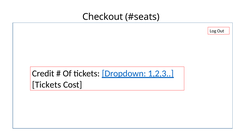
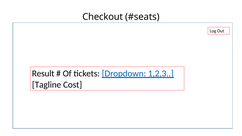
Credit: Credit -> Result
Tickets at (47, 85): Tickets -> Tagline
